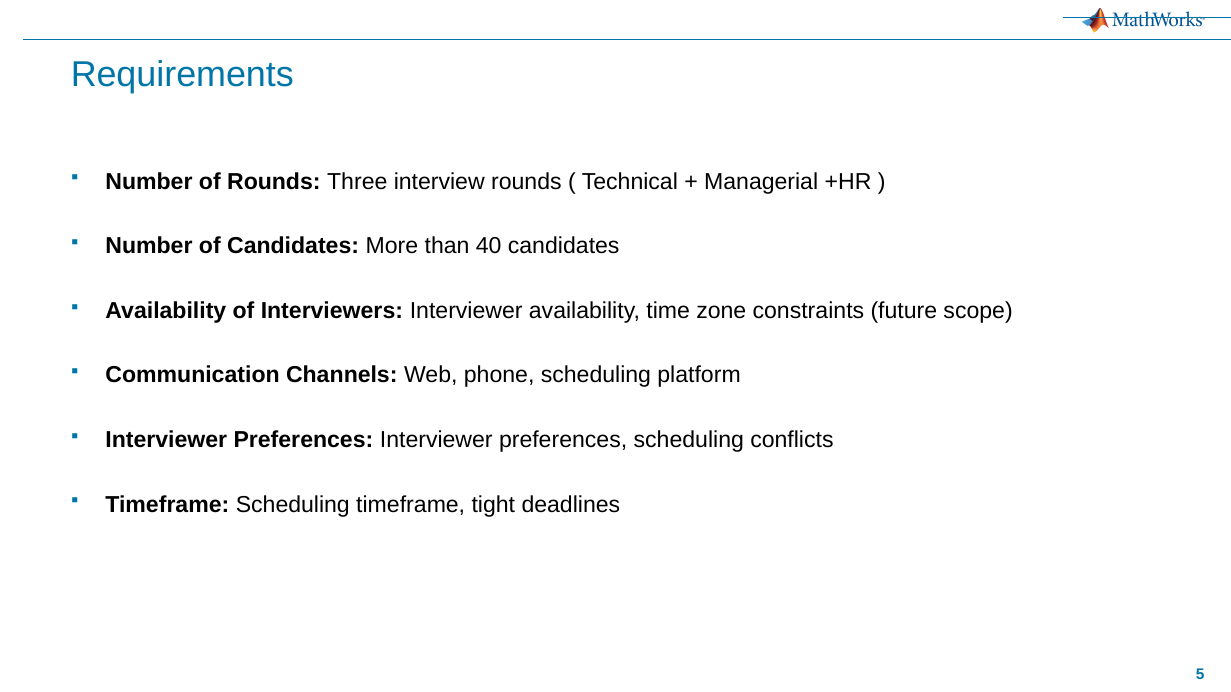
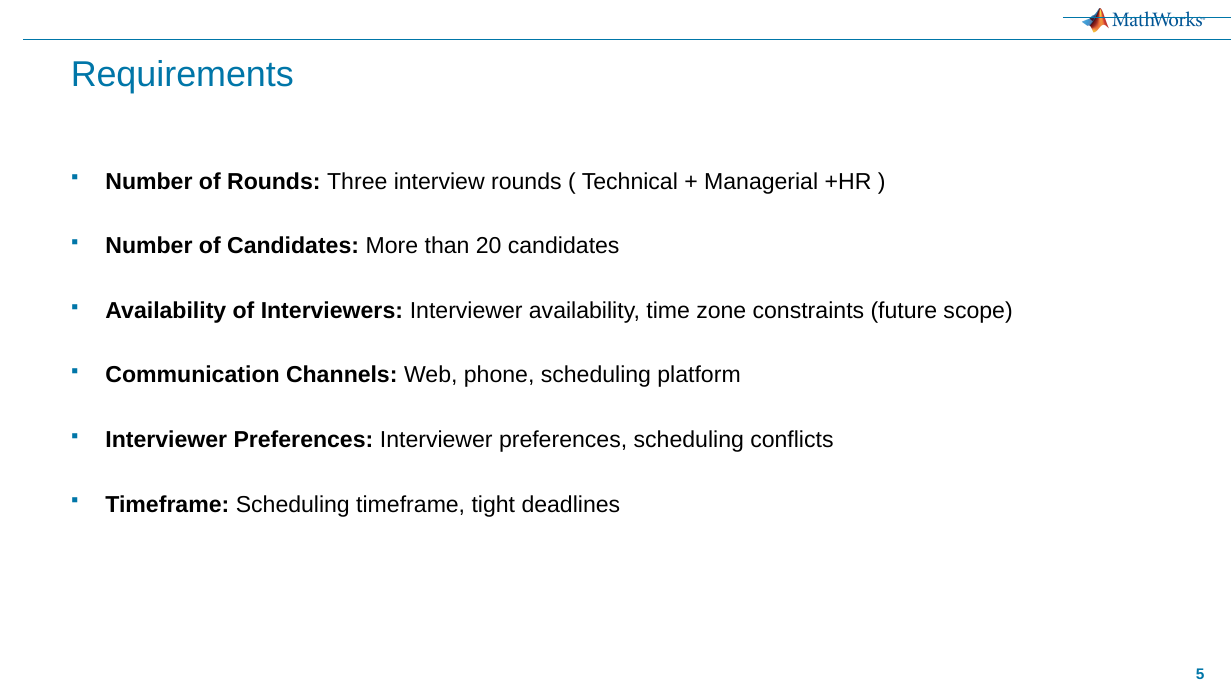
40: 40 -> 20
